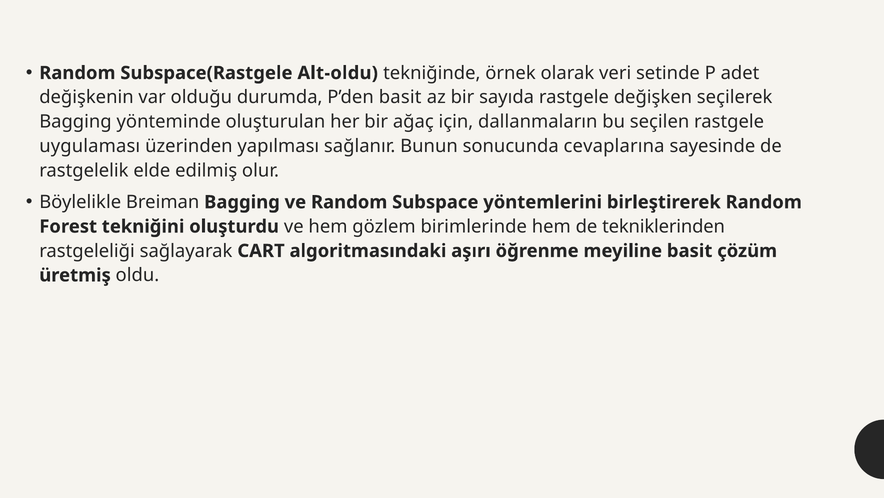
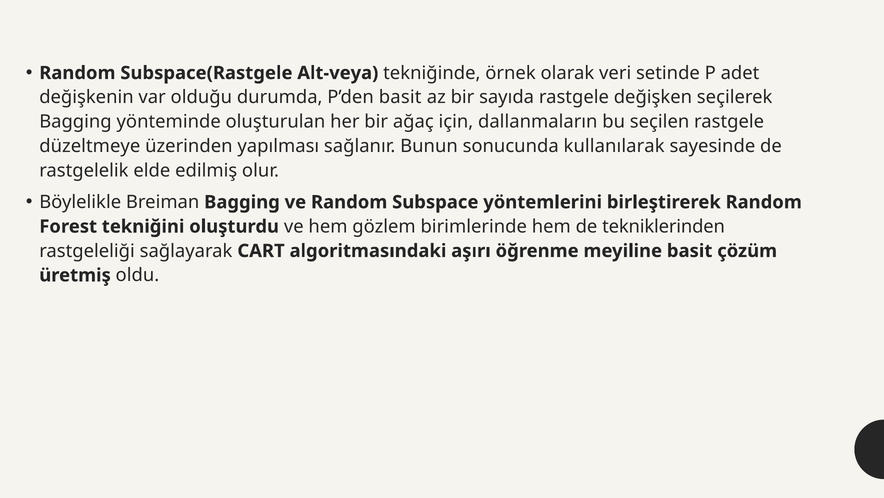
Alt-oldu: Alt-oldu -> Alt-veya
uygulaması: uygulaması -> düzeltmeye
cevaplarına: cevaplarına -> kullanılarak
